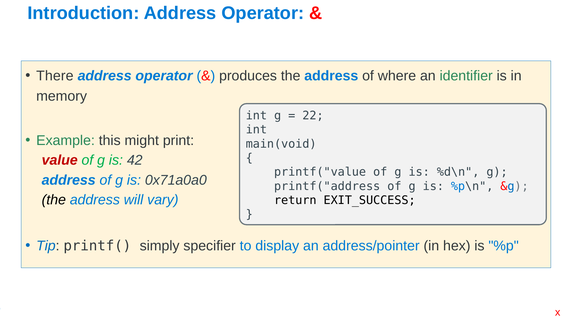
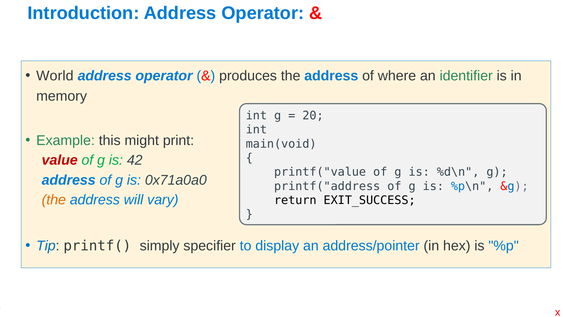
There: There -> World
22: 22 -> 20
the at (54, 200) colour: black -> orange
